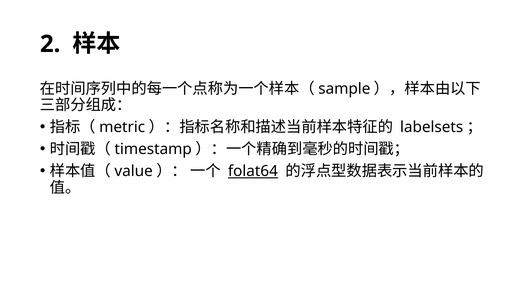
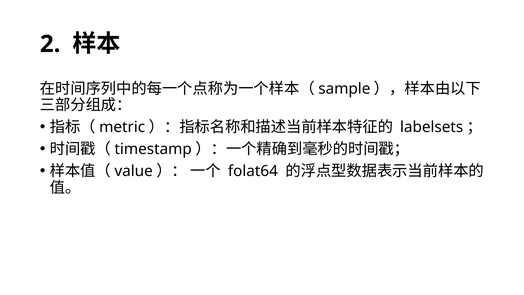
folat64 underline: present -> none
